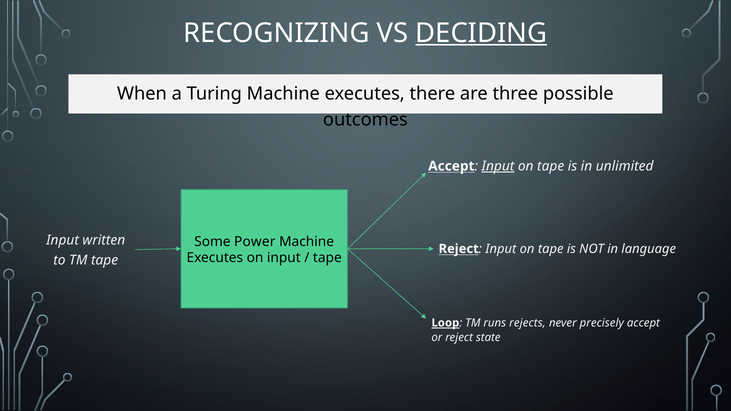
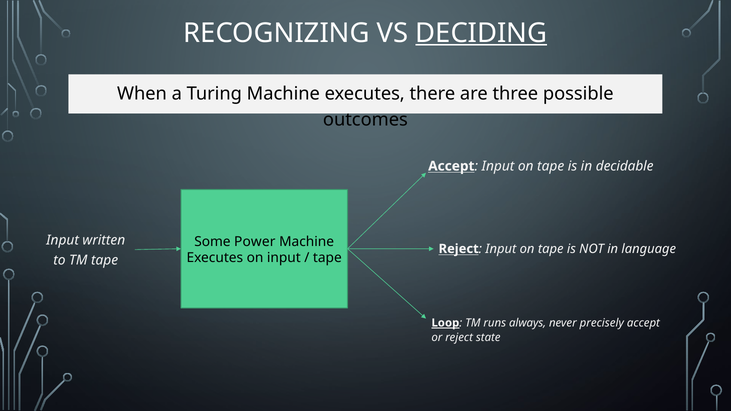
Input at (498, 166) underline: present -> none
unlimited: unlimited -> decidable
rejects: rejects -> always
